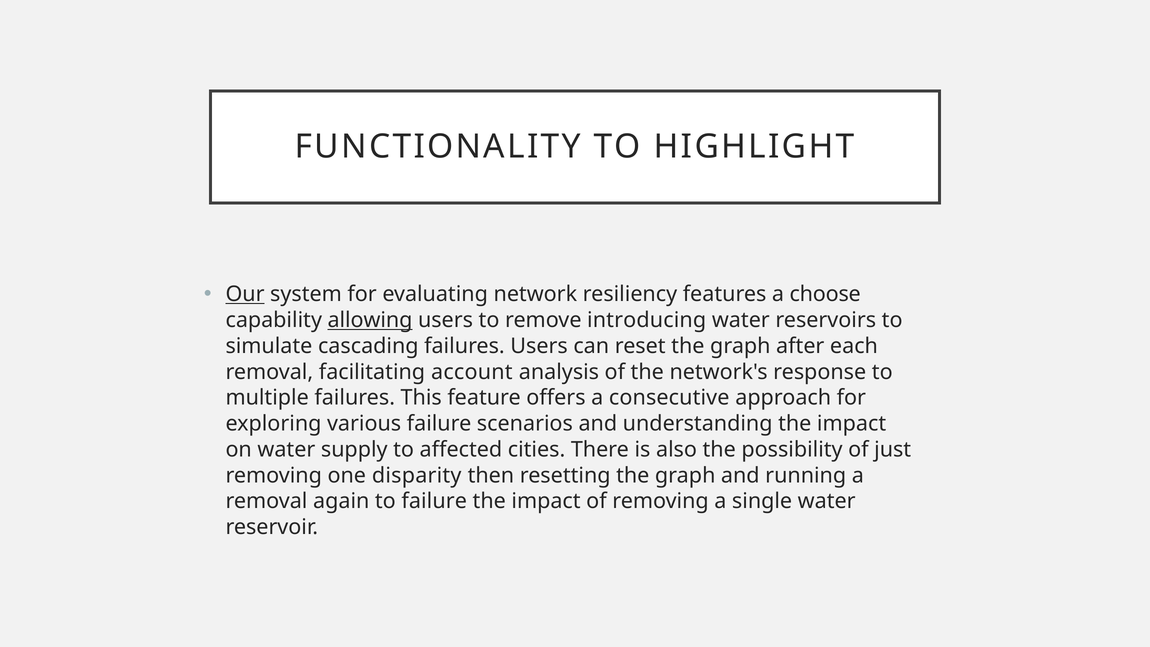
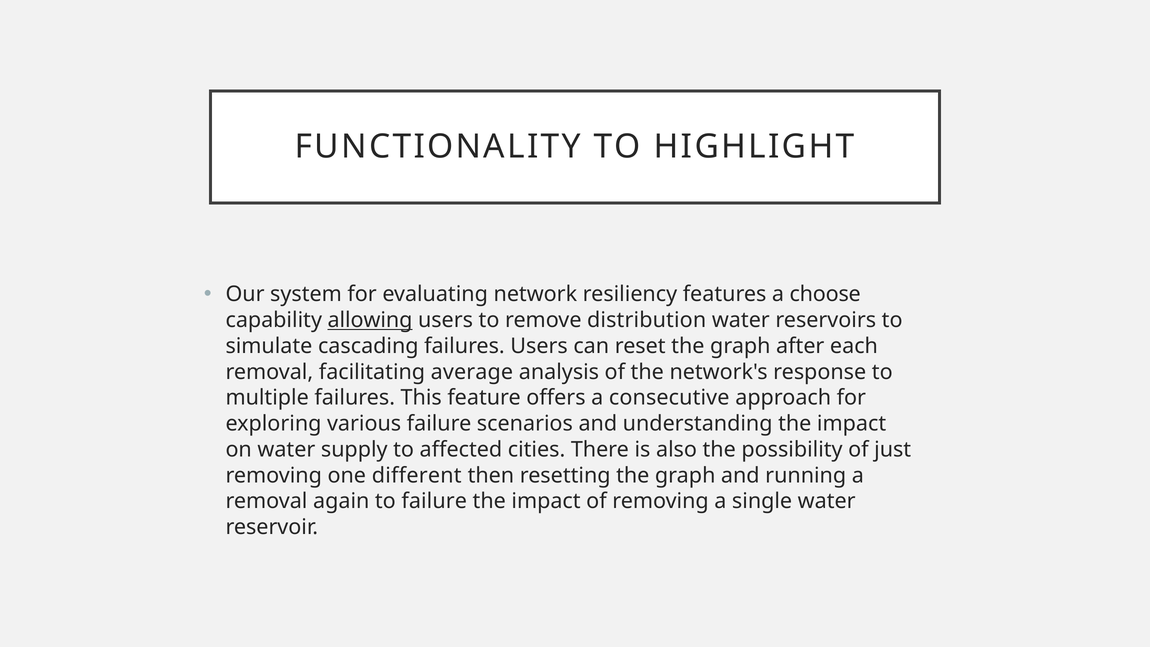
Our underline: present -> none
introducing: introducing -> distribution
account: account -> average
disparity: disparity -> different
